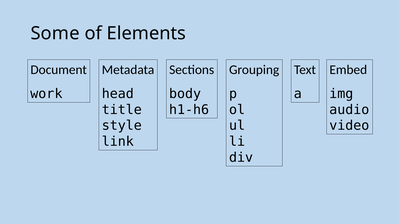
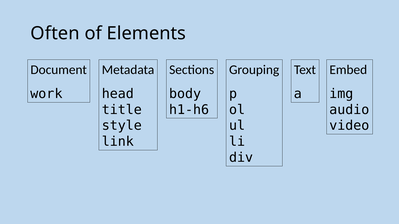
Some: Some -> Often
